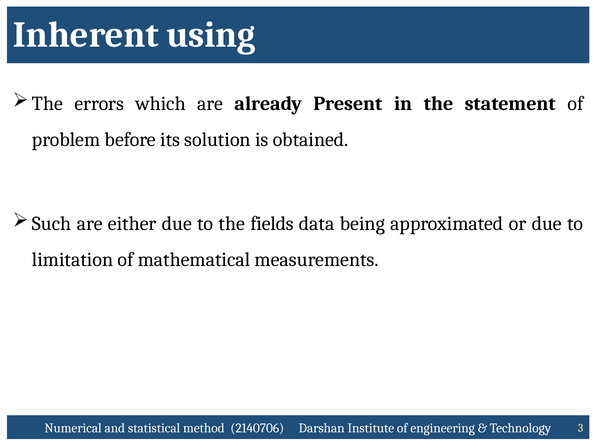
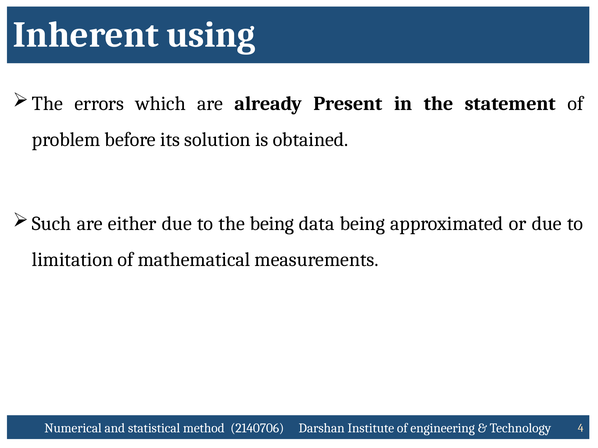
the fields: fields -> being
3: 3 -> 4
